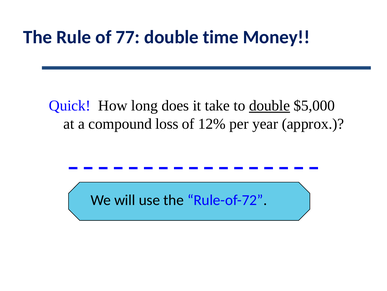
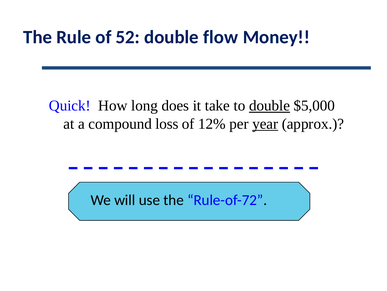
77: 77 -> 52
time: time -> flow
year underline: none -> present
